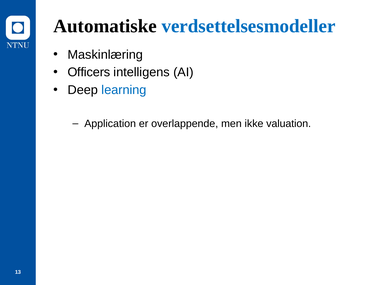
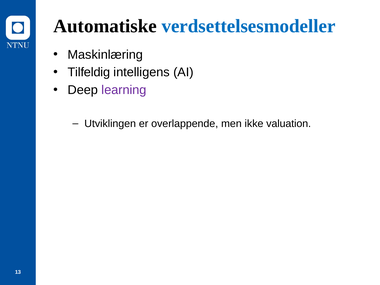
Officers: Officers -> Tilfeldig
learning colour: blue -> purple
Application: Application -> Utviklingen
